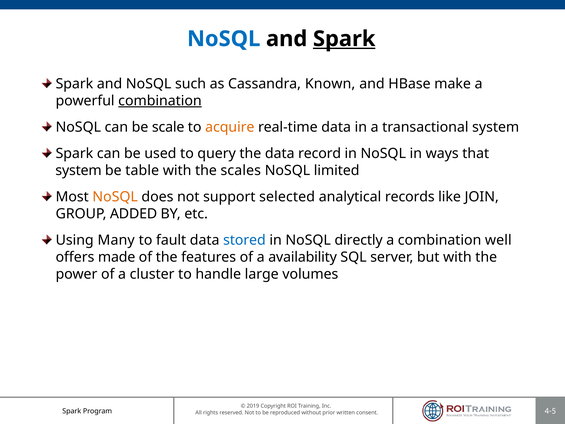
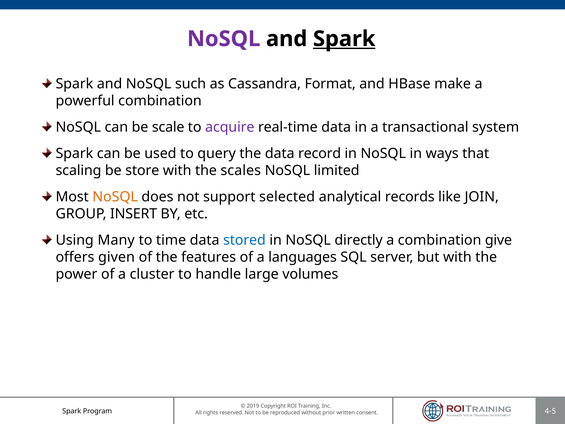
NoSQL at (224, 39) colour: blue -> purple
Known: Known -> Format
combination at (160, 101) underline: present -> none
acquire colour: orange -> purple
system at (79, 170): system -> scaling
table: table -> store
ADDED: ADDED -> INSERT
fault: fault -> time
well: well -> give
made: made -> given
availability: availability -> languages
